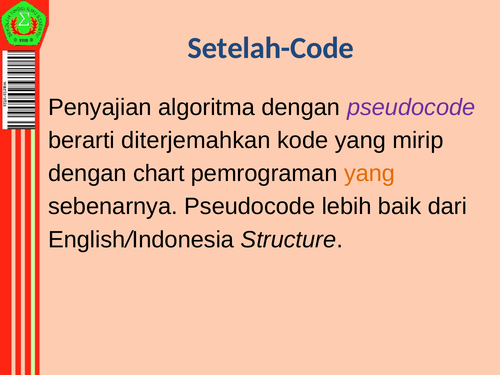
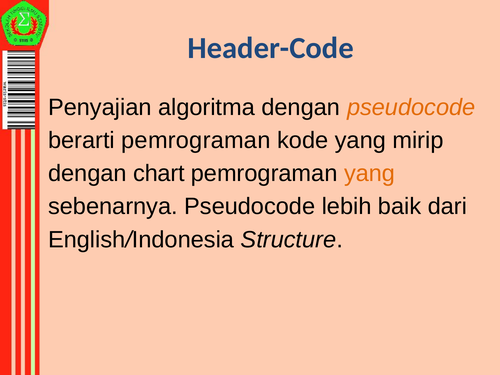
Setelah-Code: Setelah-Code -> Header-Code
pseudocode at (411, 107) colour: purple -> orange
berarti diterjemahkan: diterjemahkan -> pemrograman
